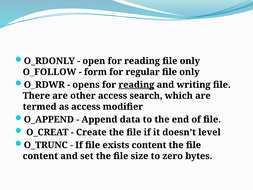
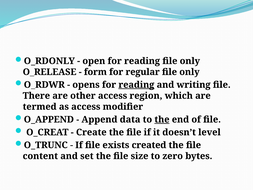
O_FOLLOW: O_FOLLOW -> O_RELEASE
search: search -> region
the at (162, 119) underline: none -> present
exists content: content -> created
